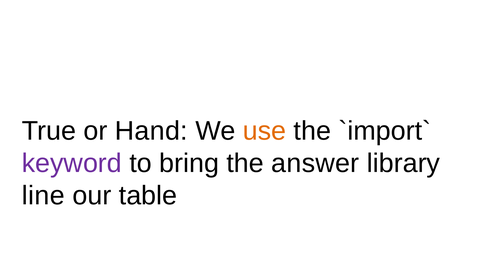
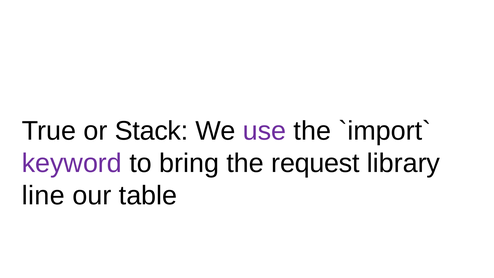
Hand: Hand -> Stack
use colour: orange -> purple
answer: answer -> request
